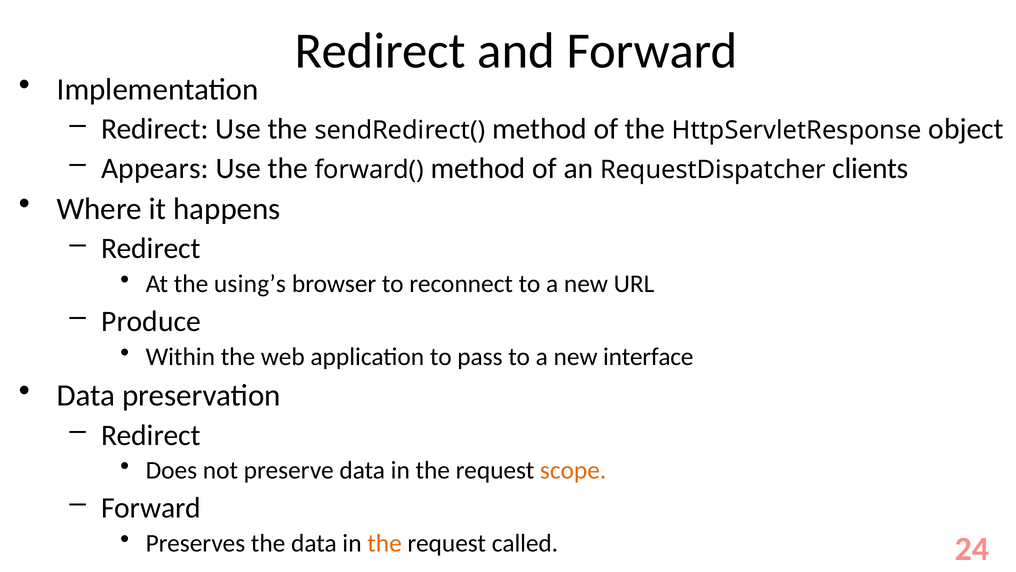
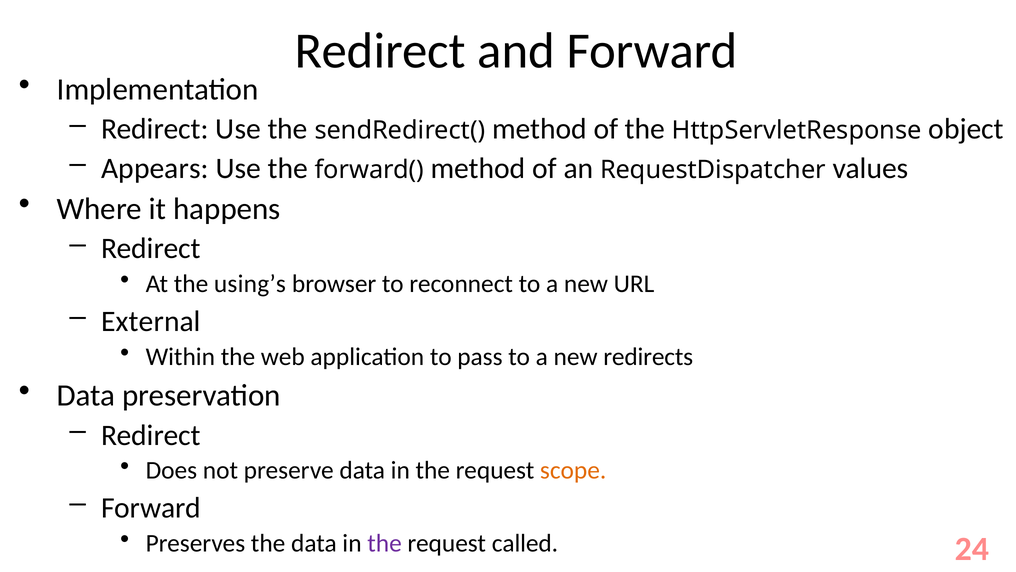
clients: clients -> values
Produce: Produce -> External
interface: interface -> redirects
the at (385, 543) colour: orange -> purple
